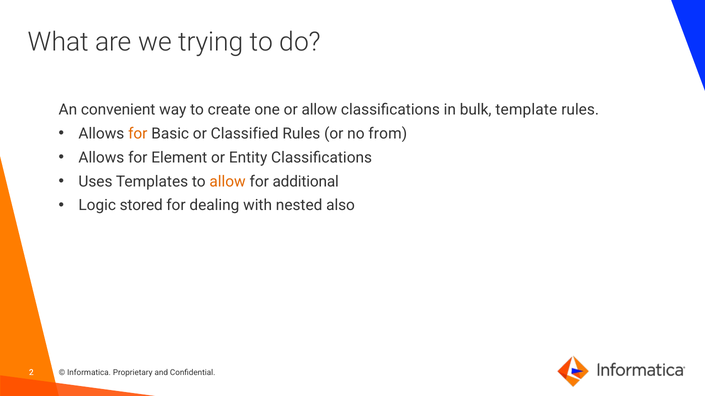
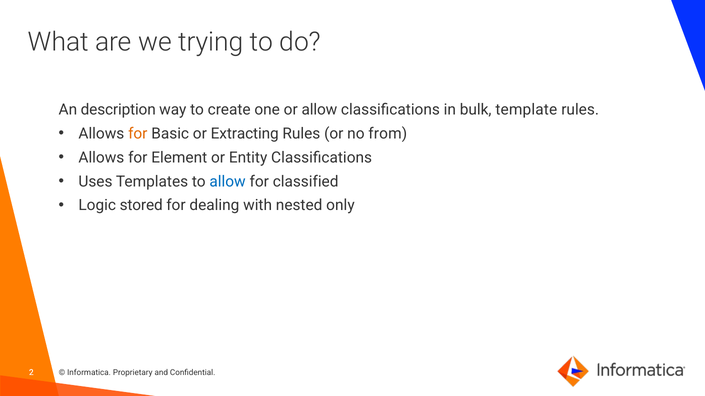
convenient: convenient -> description
Classified: Classified -> Extracting
allow at (228, 182) colour: orange -> blue
additional: additional -> classified
also: also -> only
